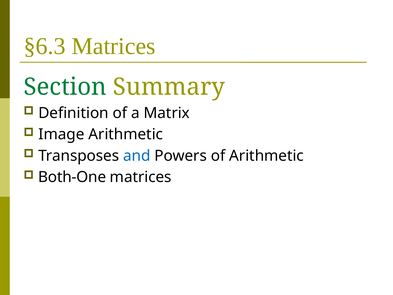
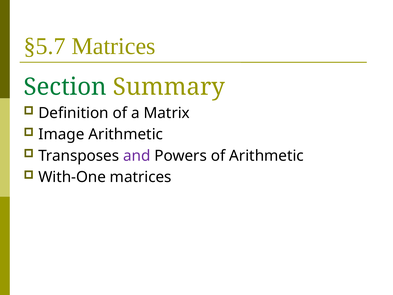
§6.3: §6.3 -> §5.7
and colour: blue -> purple
Both-One: Both-One -> With-One
